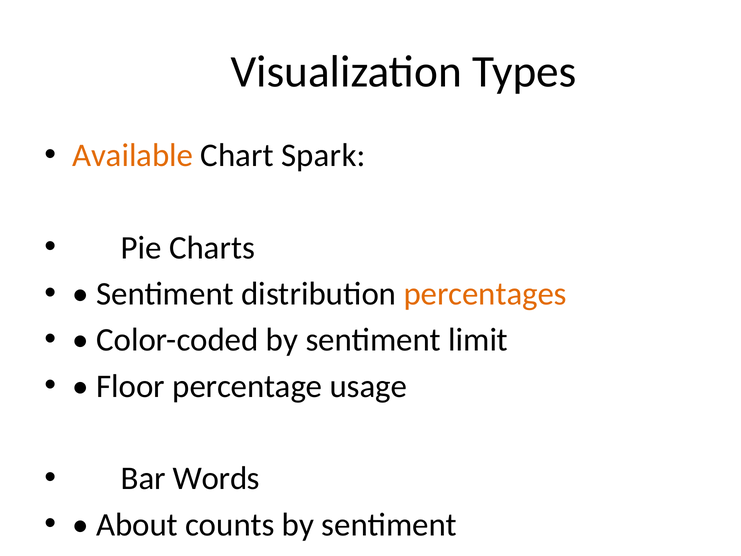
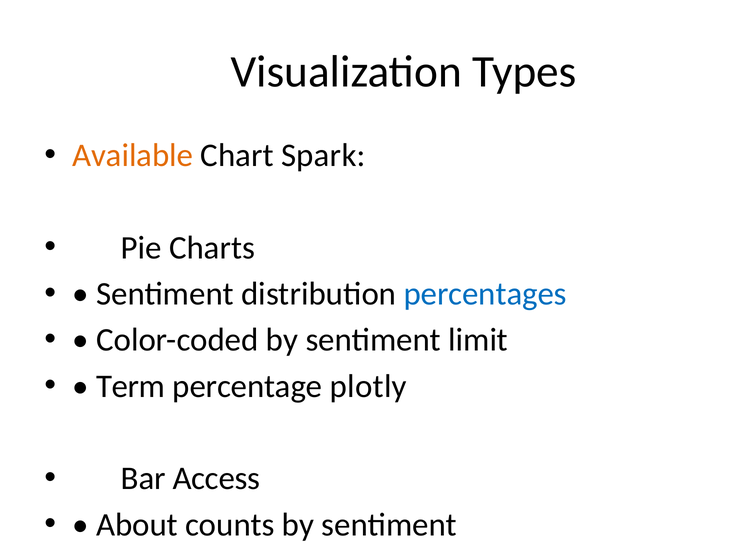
percentages colour: orange -> blue
Floor: Floor -> Term
percentage usage: usage -> plotly
Words at (216, 478): Words -> Access
